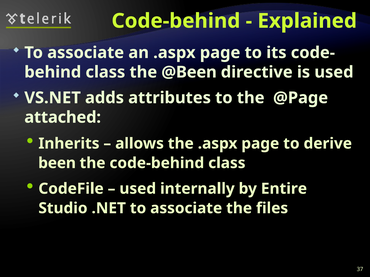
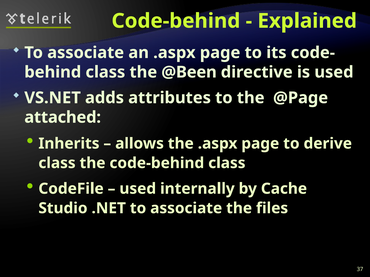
been at (57, 163): been -> class
Entire: Entire -> Cache
